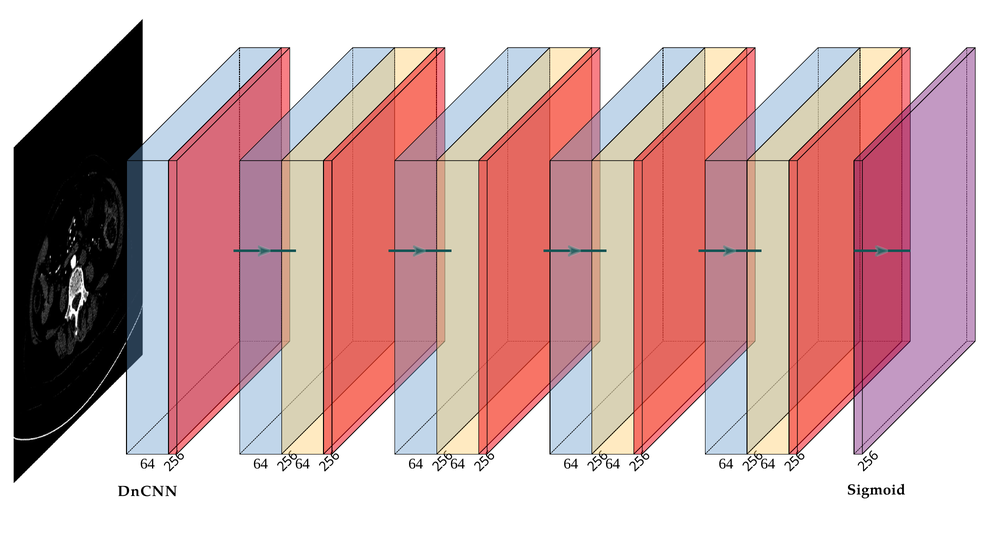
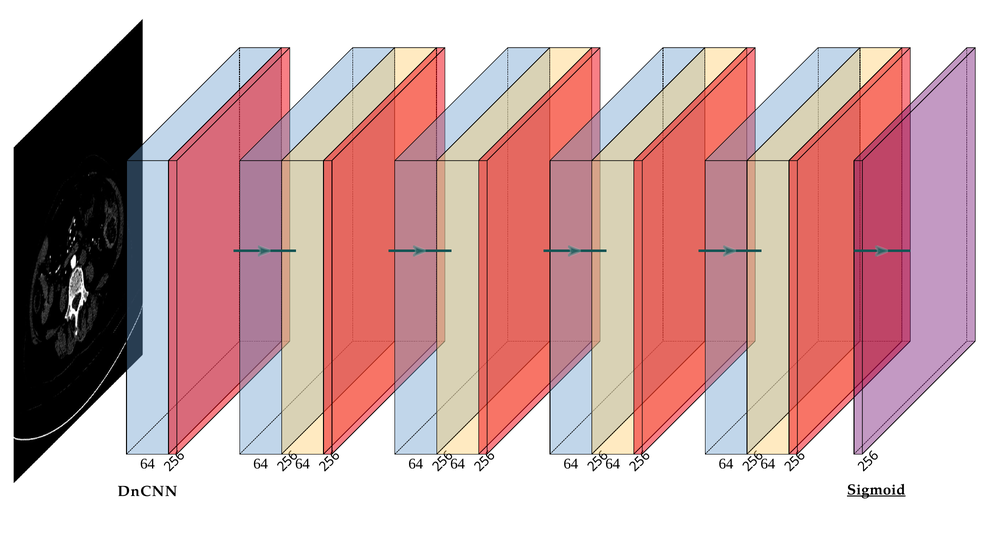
Sigmoid underline: none -> present
